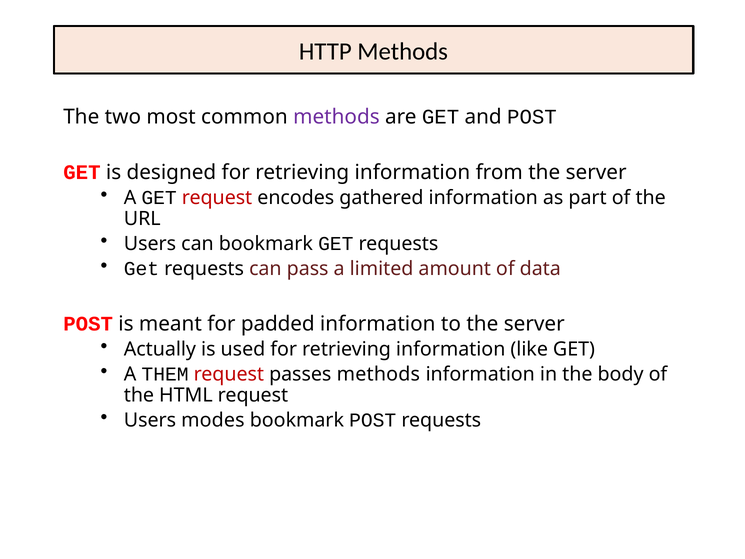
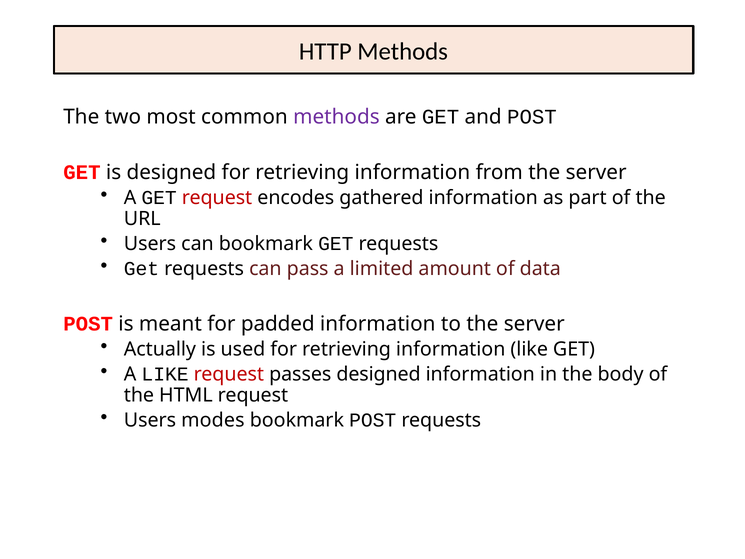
A THEM: THEM -> LIKE
passes methods: methods -> designed
